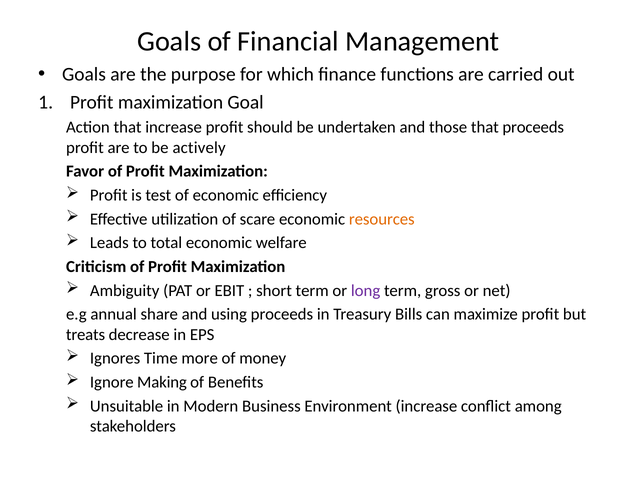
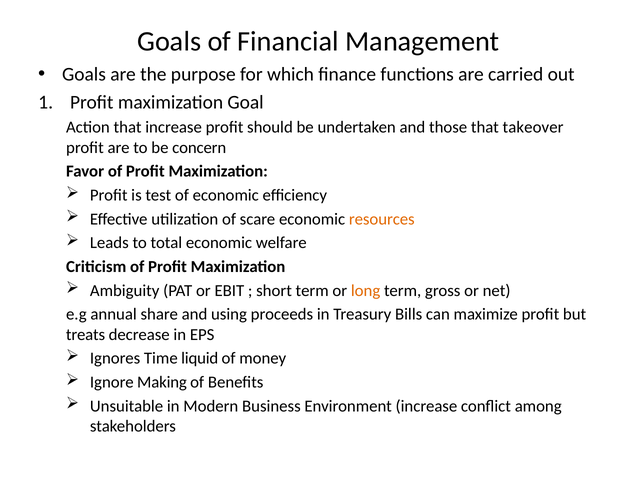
that proceeds: proceeds -> takeover
actively: actively -> concern
long colour: purple -> orange
more: more -> liquid
